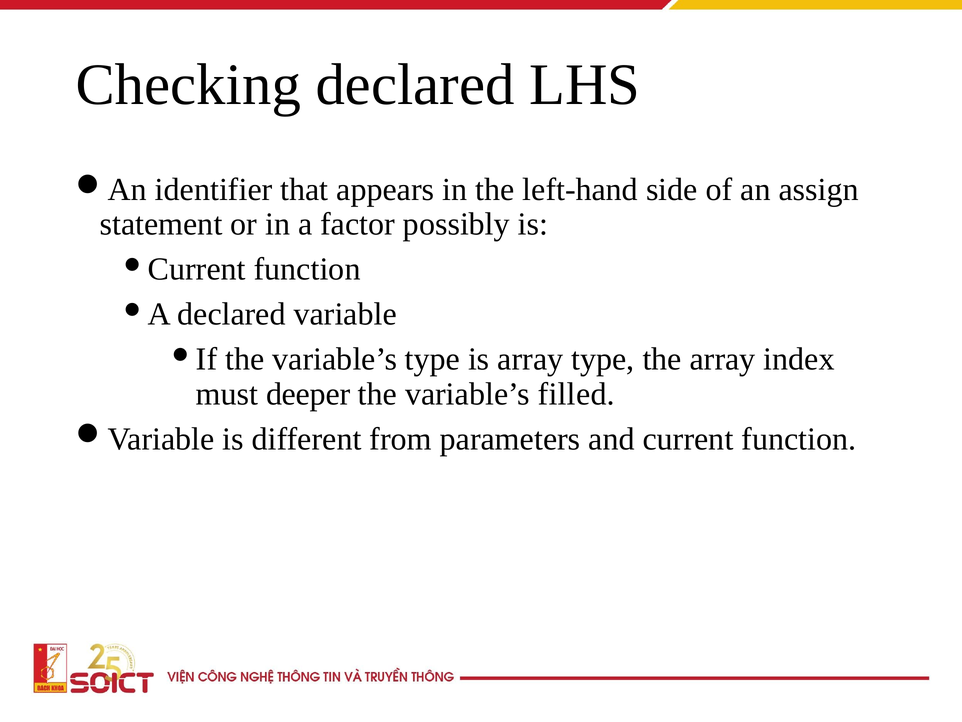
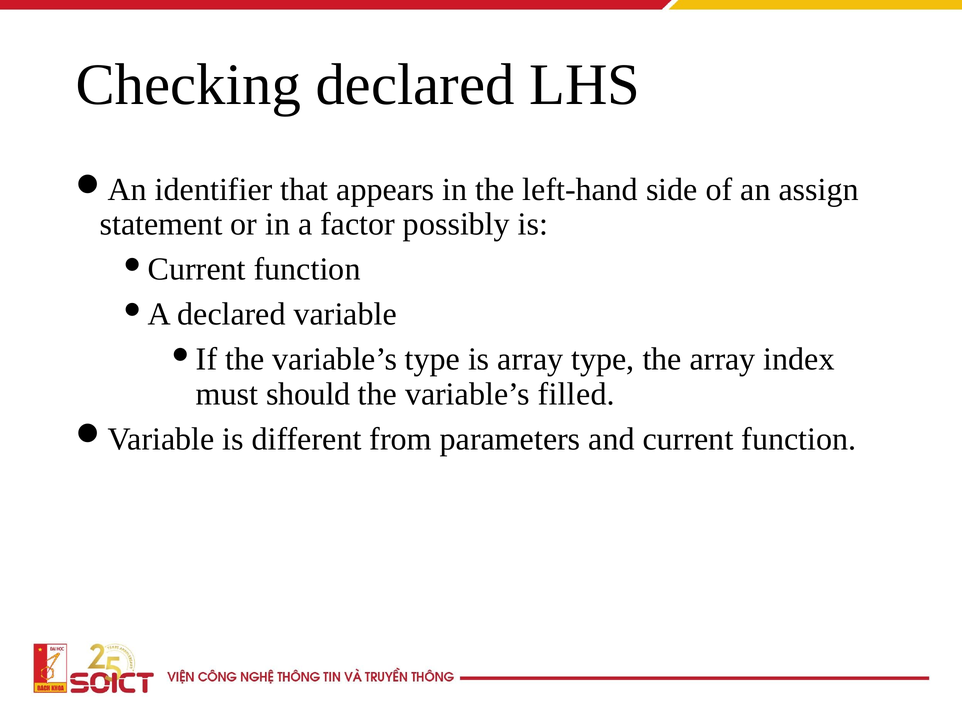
deeper: deeper -> should
